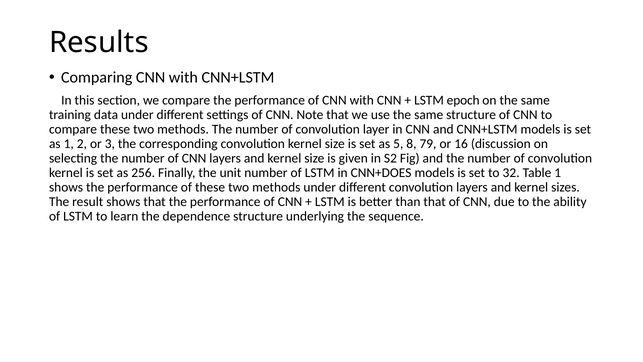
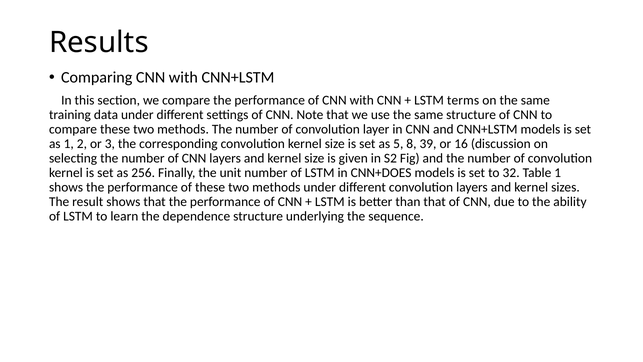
epoch: epoch -> terms
79: 79 -> 39
